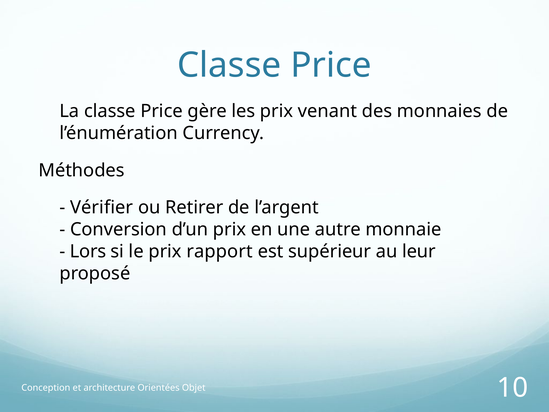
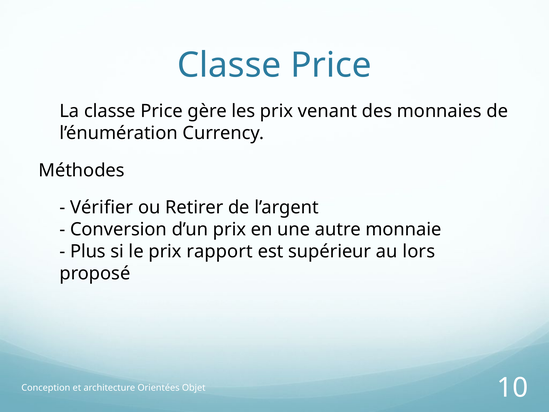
Lors: Lors -> Plus
leur: leur -> lors
